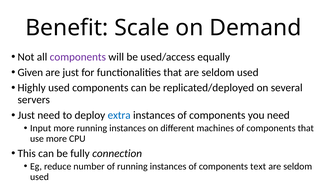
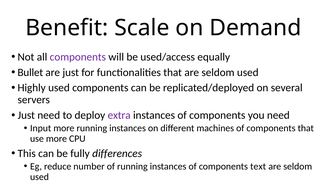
Given: Given -> Bullet
extra colour: blue -> purple
connection: connection -> differences
